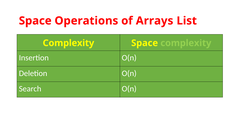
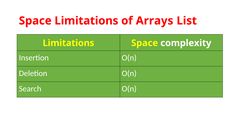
Space Operations: Operations -> Limitations
Complexity at (68, 43): Complexity -> Limitations
complexity at (186, 43) colour: light green -> white
